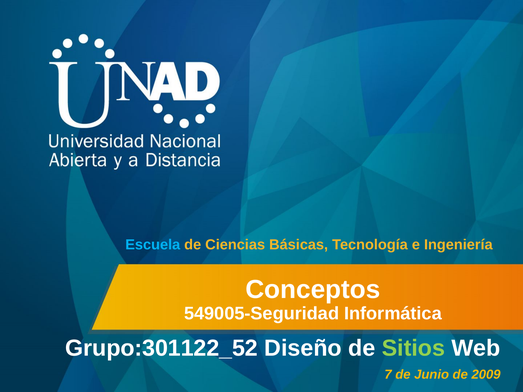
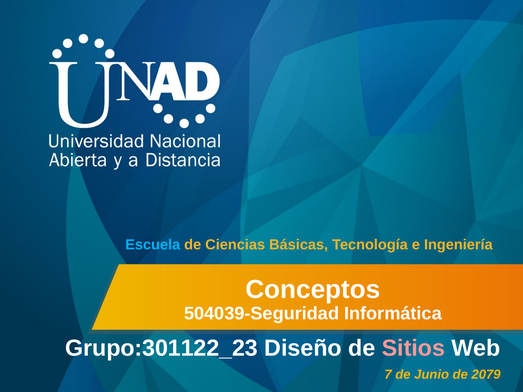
549005-Seguridad: 549005-Seguridad -> 504039-Seguridad
Grupo:301122_52: Grupo:301122_52 -> Grupo:301122_23
Sitios colour: light green -> pink
2009: 2009 -> 2079
